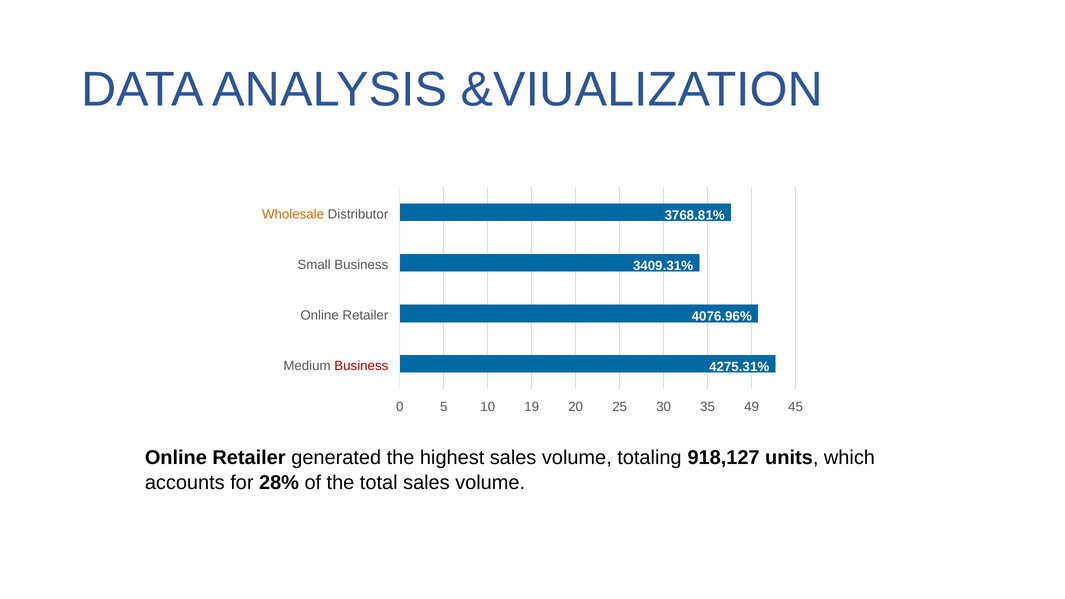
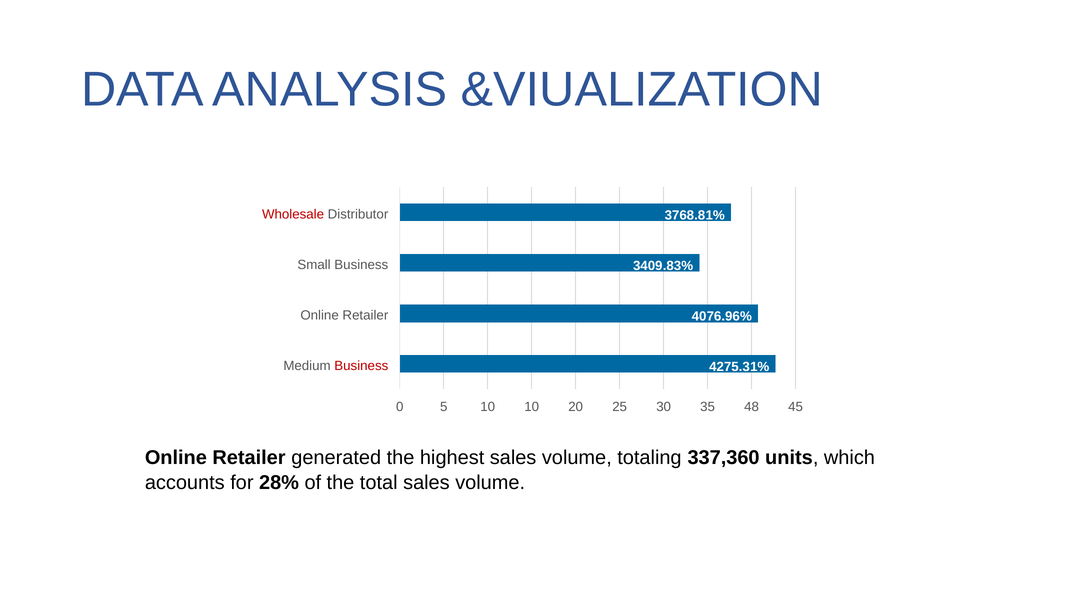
Wholesale colour: orange -> red
.31: .31 -> .83
10 19: 19 -> 10
49: 49 -> 48
918,127: 918,127 -> 337,360
